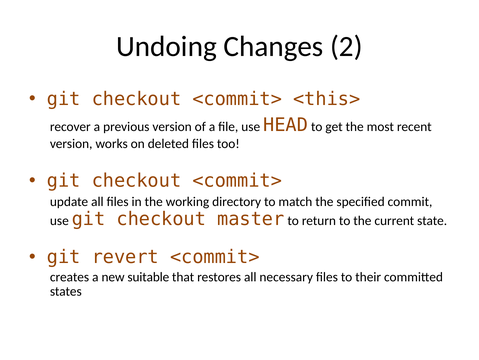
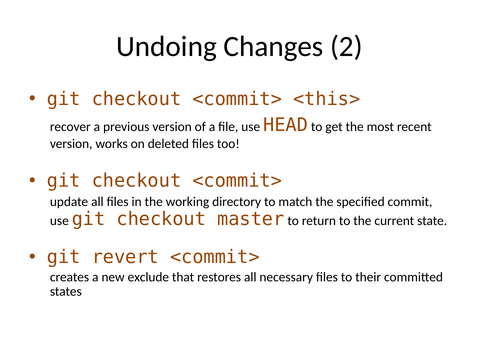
suitable: suitable -> exclude
